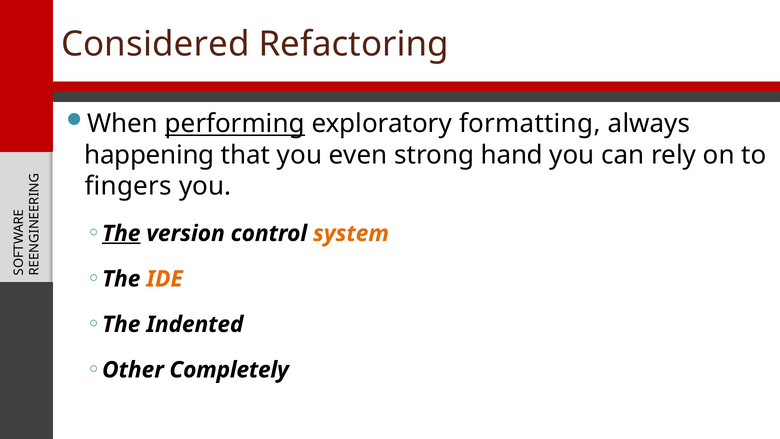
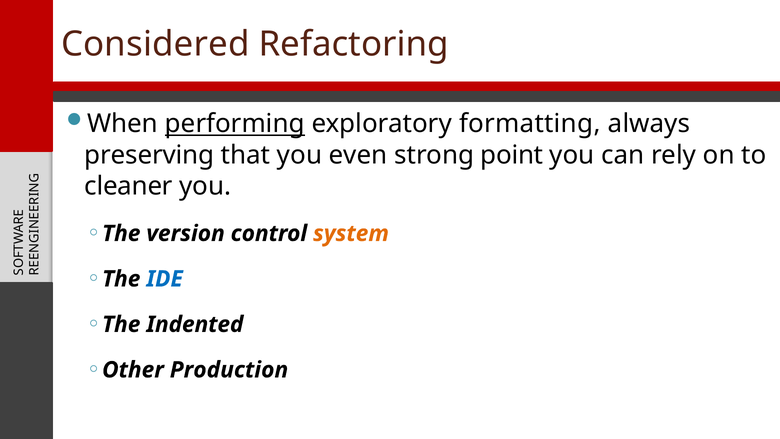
happening: happening -> preserving
hand: hand -> point
fingers: fingers -> cleaner
The at (121, 233) underline: present -> none
IDE colour: orange -> blue
Completely: Completely -> Production
